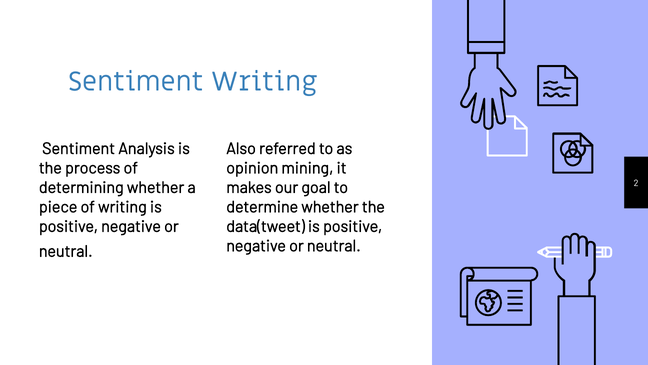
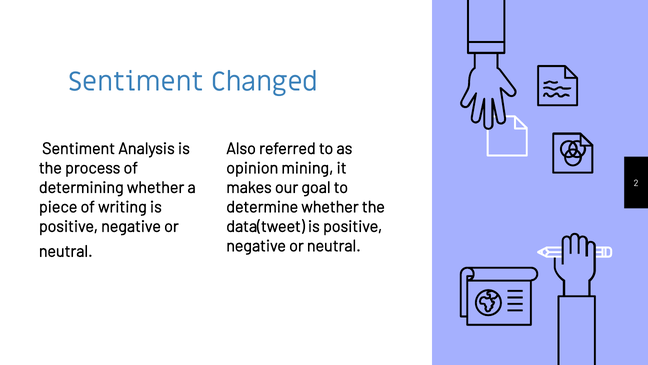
Sentiment Writing: Writing -> Changed
